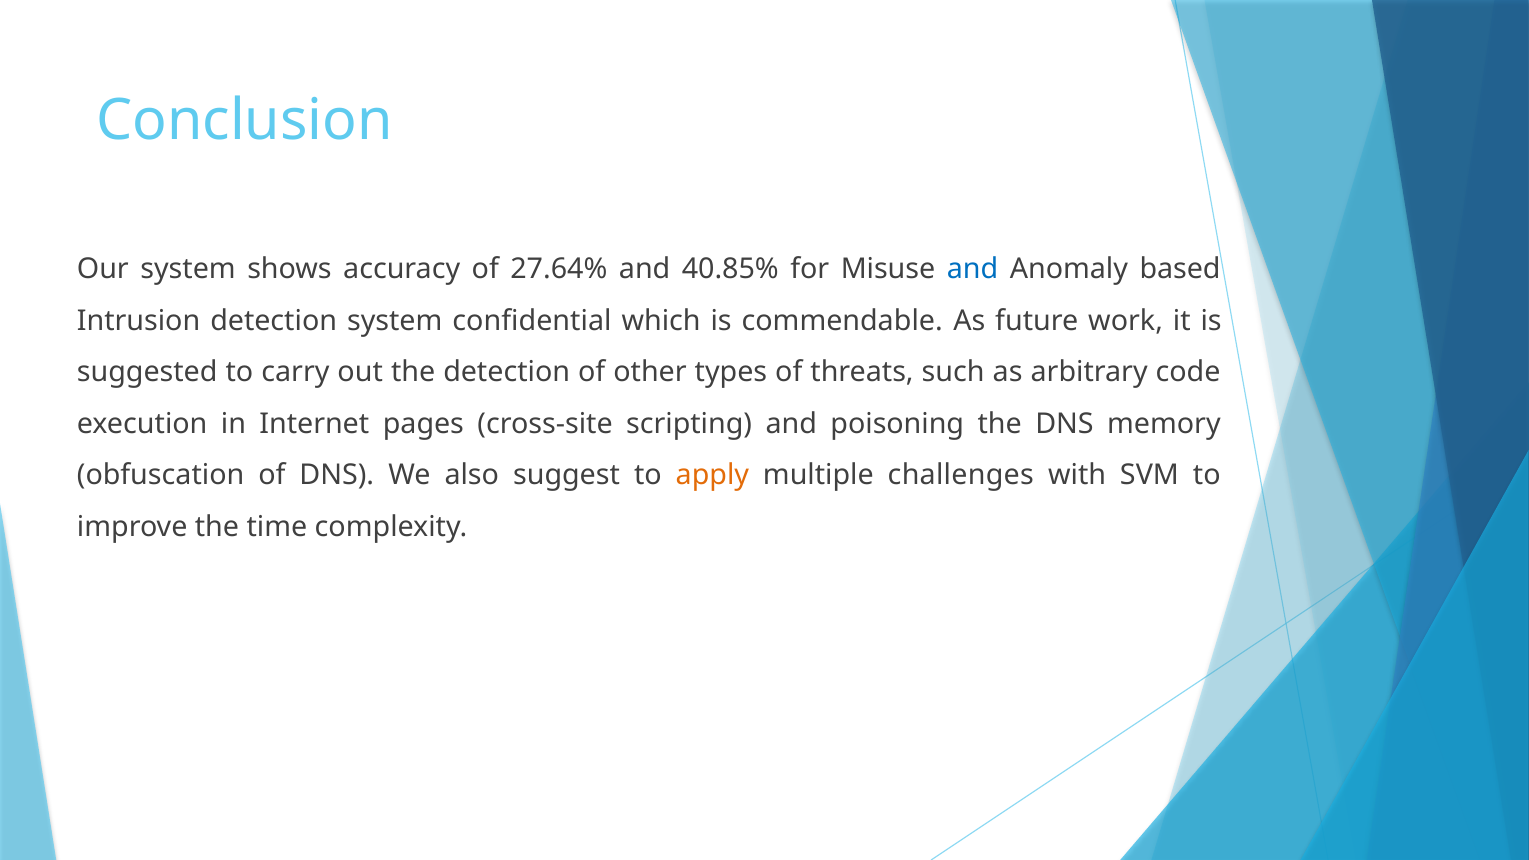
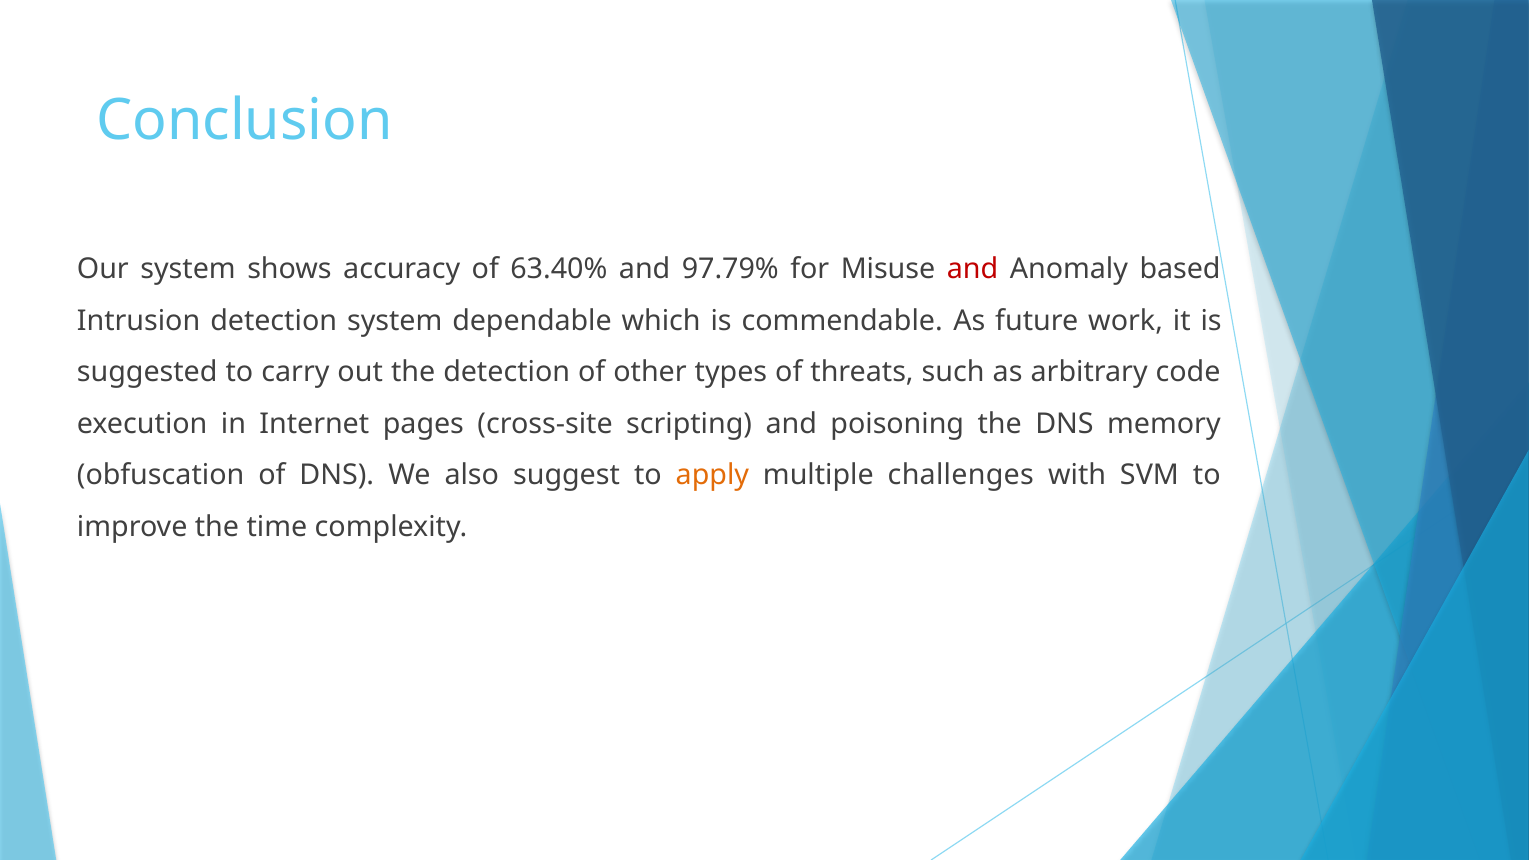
27.64%: 27.64% -> 63.40%
40.85%: 40.85% -> 97.79%
and at (973, 269) colour: blue -> red
confidential: confidential -> dependable
